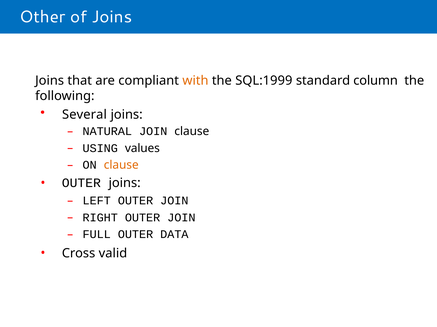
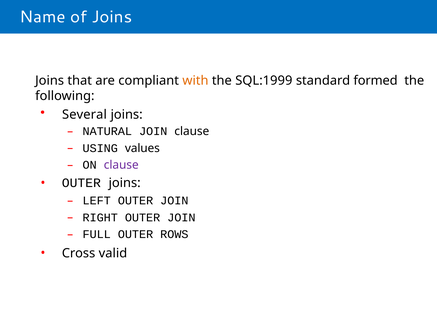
Other: Other -> Name
column: column -> formed
clause at (121, 165) colour: orange -> purple
DATA: DATA -> ROWS
